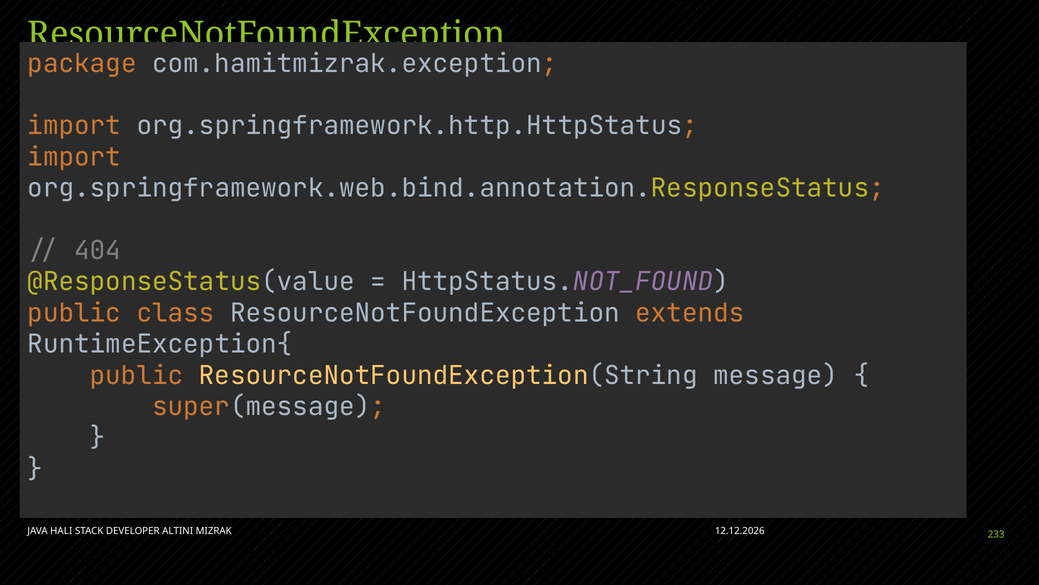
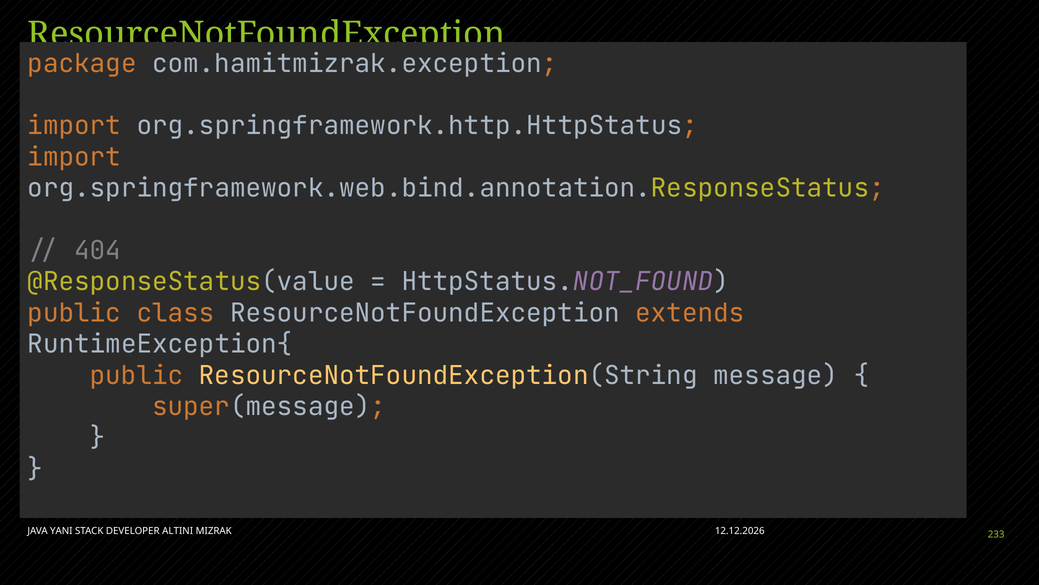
HALI: HALI -> YANI
